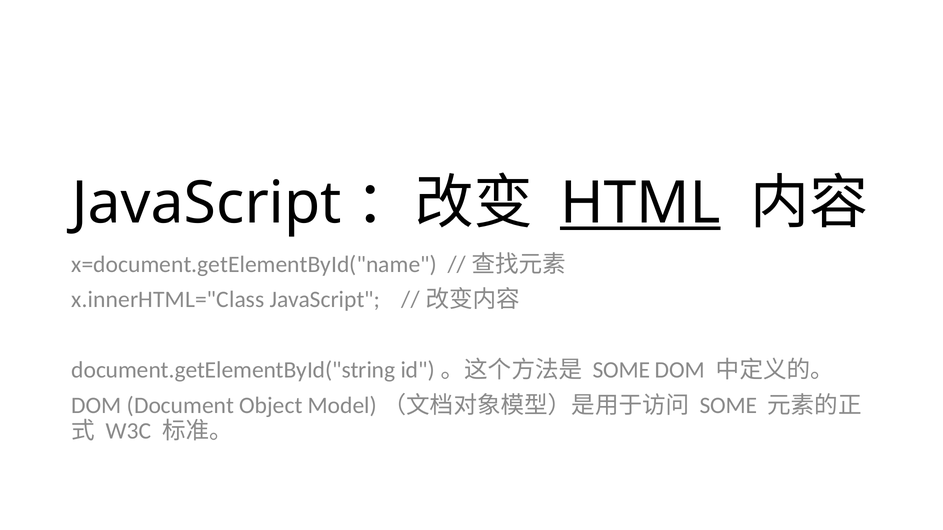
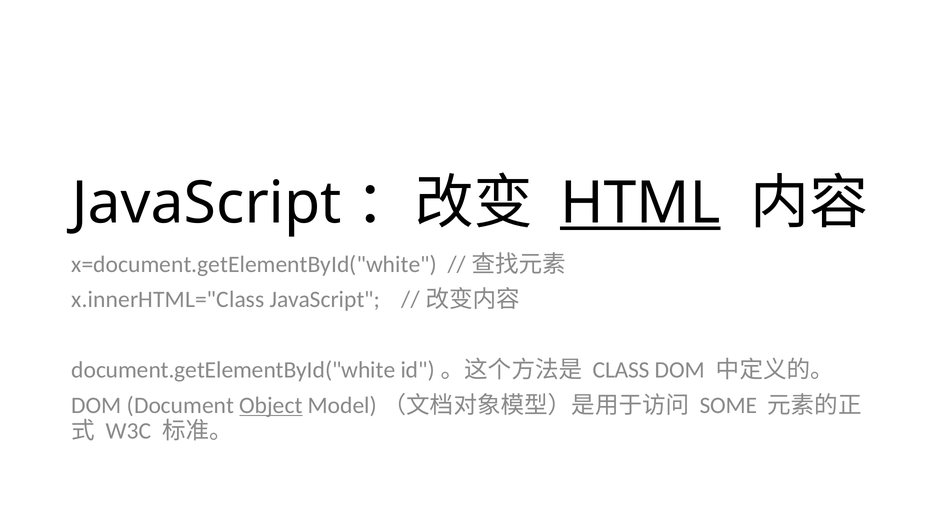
x=document.getElementById("name: x=document.getElementById("name -> x=document.getElementById("white
document.getElementById("string: document.getElementById("string -> document.getElementById("white
SOME at (621, 370): SOME -> CLASS
Object underline: none -> present
